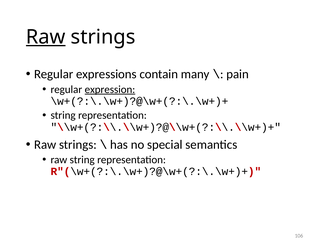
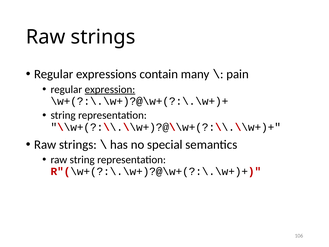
Raw at (46, 37) underline: present -> none
